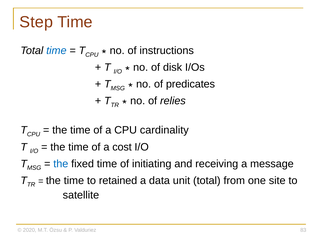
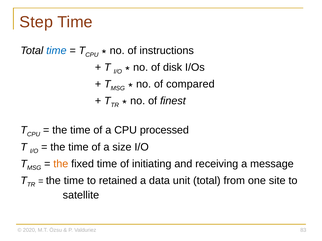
predicates: predicates -> compared
relies: relies -> finest
cardinality: cardinality -> processed
cost: cost -> size
the at (61, 164) colour: blue -> orange
